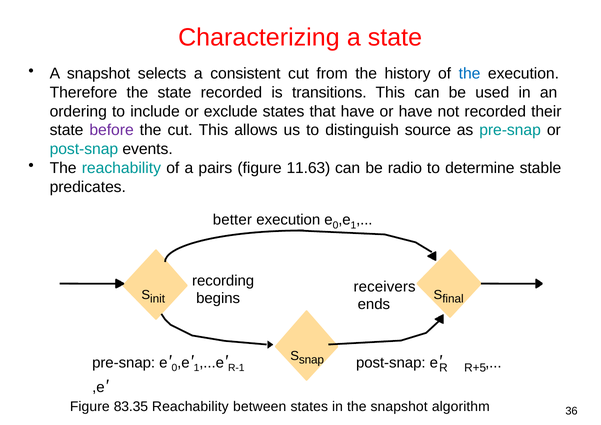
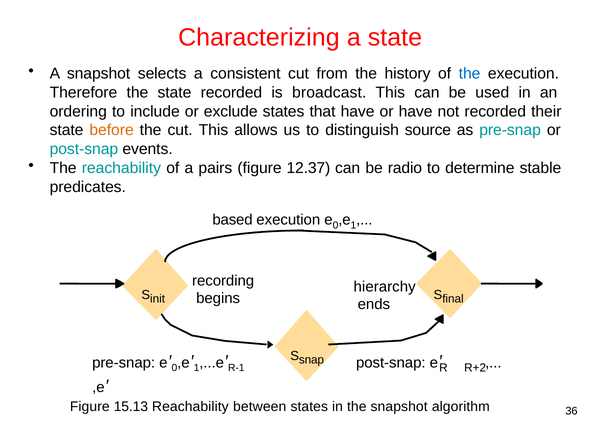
transitions: transitions -> broadcast
before colour: purple -> orange
11.63: 11.63 -> 12.37
better: better -> based
receivers: receivers -> hierarchy
R+5: R+5 -> R+2
83.35: 83.35 -> 15.13
